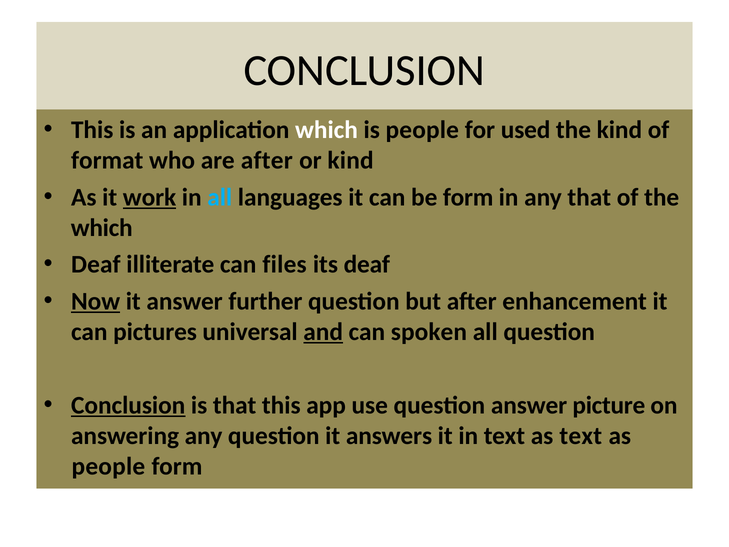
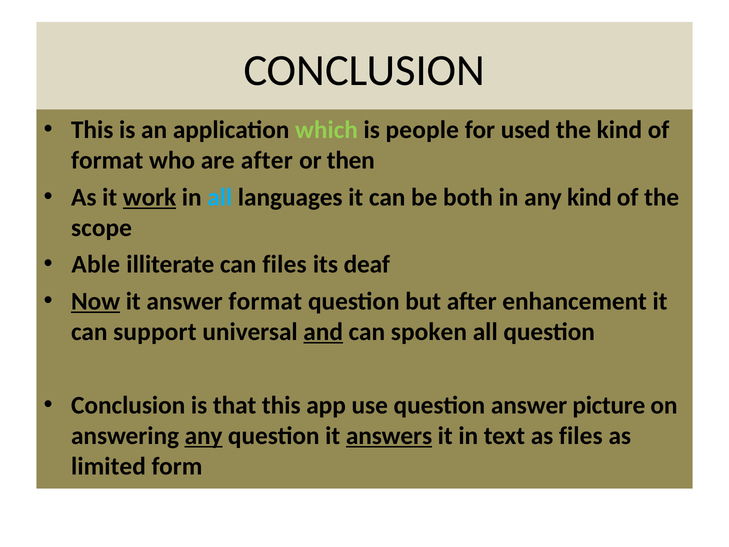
which at (326, 130) colour: white -> light green
or kind: kind -> then
be form: form -> both
any that: that -> kind
which at (102, 228): which -> scope
Deaf at (96, 264): Deaf -> Able
answer further: further -> format
pictures: pictures -> support
Conclusion at (128, 405) underline: present -> none
any at (204, 436) underline: none -> present
answers underline: none -> present
as text: text -> files
people at (108, 466): people -> limited
